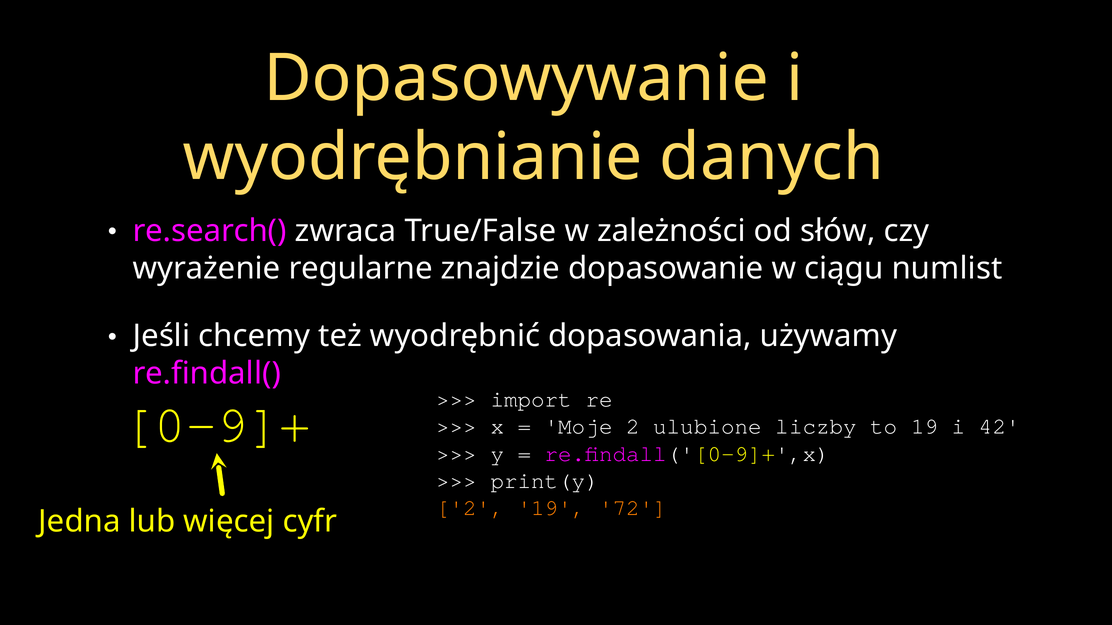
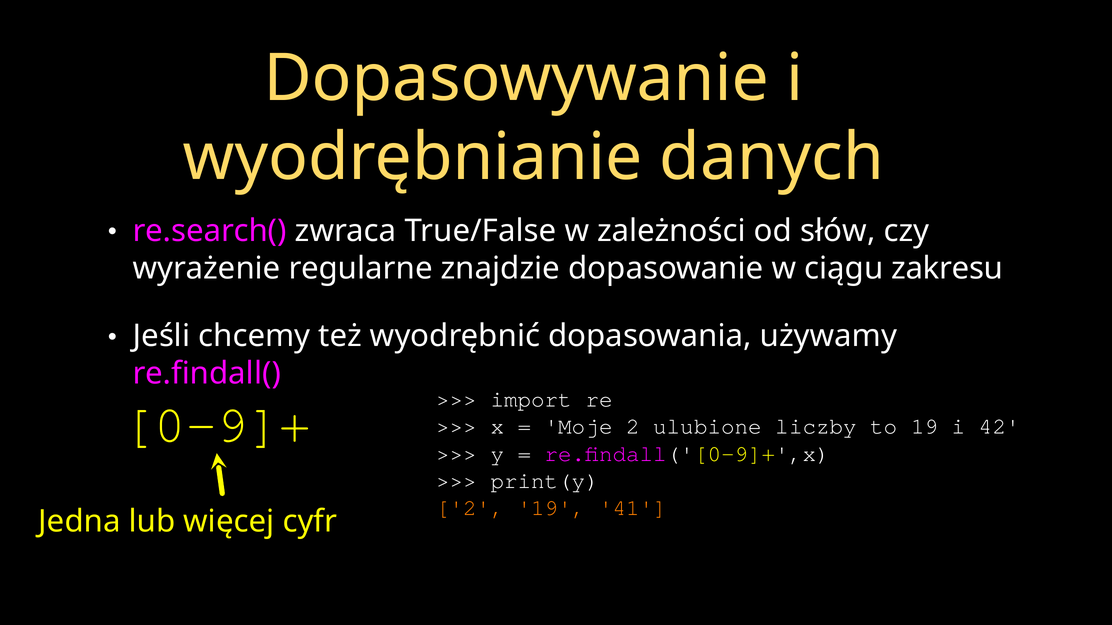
numlist: numlist -> zakresu
72: 72 -> 41
